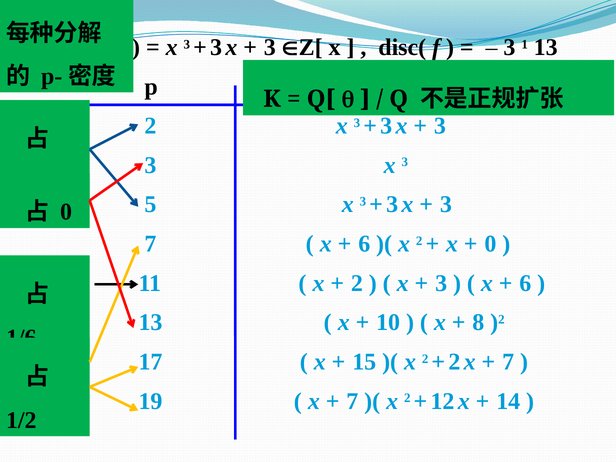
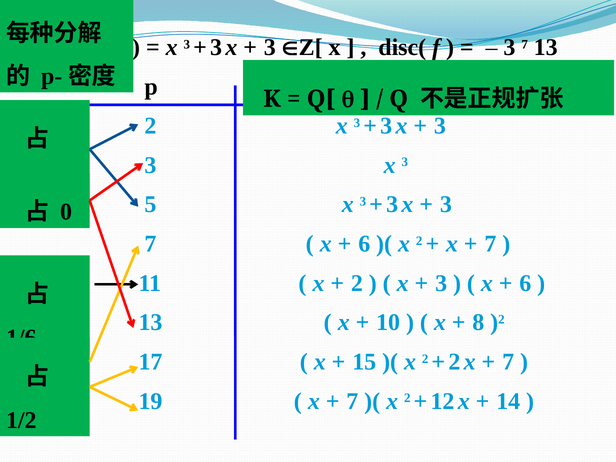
1 at (525, 44): 1 -> 7
0 at (490, 244): 0 -> 7
